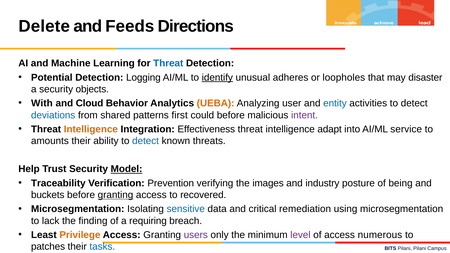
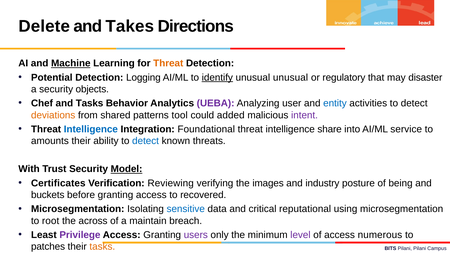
Feeds: Feeds -> Takes
Machine underline: none -> present
Threat at (168, 63) colour: blue -> orange
unusual adheres: adheres -> unusual
loopholes: loopholes -> regulatory
With: With -> Chef
and Cloud: Cloud -> Tasks
UEBA colour: orange -> purple
deviations colour: blue -> orange
first: first -> tool
could before: before -> added
Intelligence at (91, 129) colour: orange -> blue
Effectiveness: Effectiveness -> Foundational
adapt: adapt -> share
Help: Help -> With
Traceability: Traceability -> Certificates
Prevention: Prevention -> Reviewing
granting at (115, 195) underline: present -> none
remediation: remediation -> reputational
lack: lack -> root
finding: finding -> across
requiring: requiring -> maintain
Privilege colour: orange -> purple
tasks at (102, 247) colour: blue -> orange
